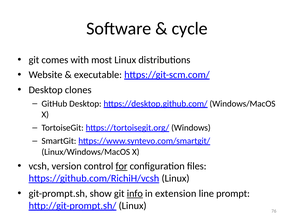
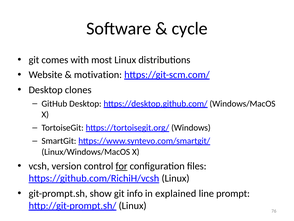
executable: executable -> motivation
info underline: present -> none
extension: extension -> explained
